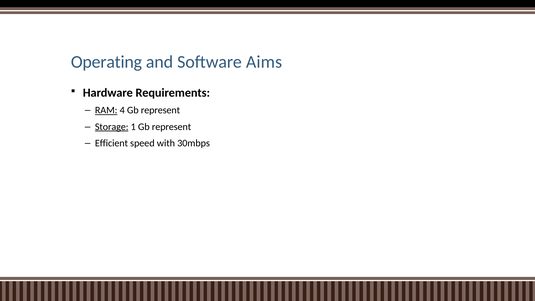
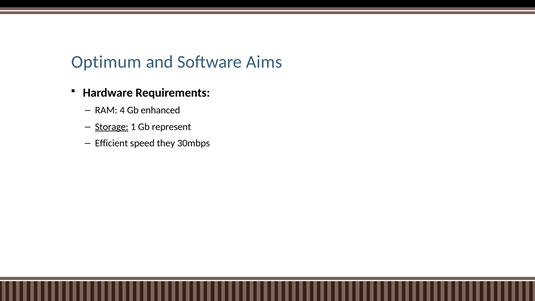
Operating: Operating -> Optimum
RAM underline: present -> none
4 Gb represent: represent -> enhanced
with: with -> they
